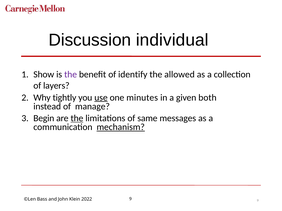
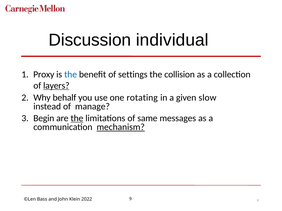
Show: Show -> Proxy
the at (71, 74) colour: purple -> blue
identify: identify -> settings
allowed: allowed -> collision
layers underline: none -> present
tightly: tightly -> behalf
use underline: present -> none
minutes: minutes -> rotating
both: both -> slow
